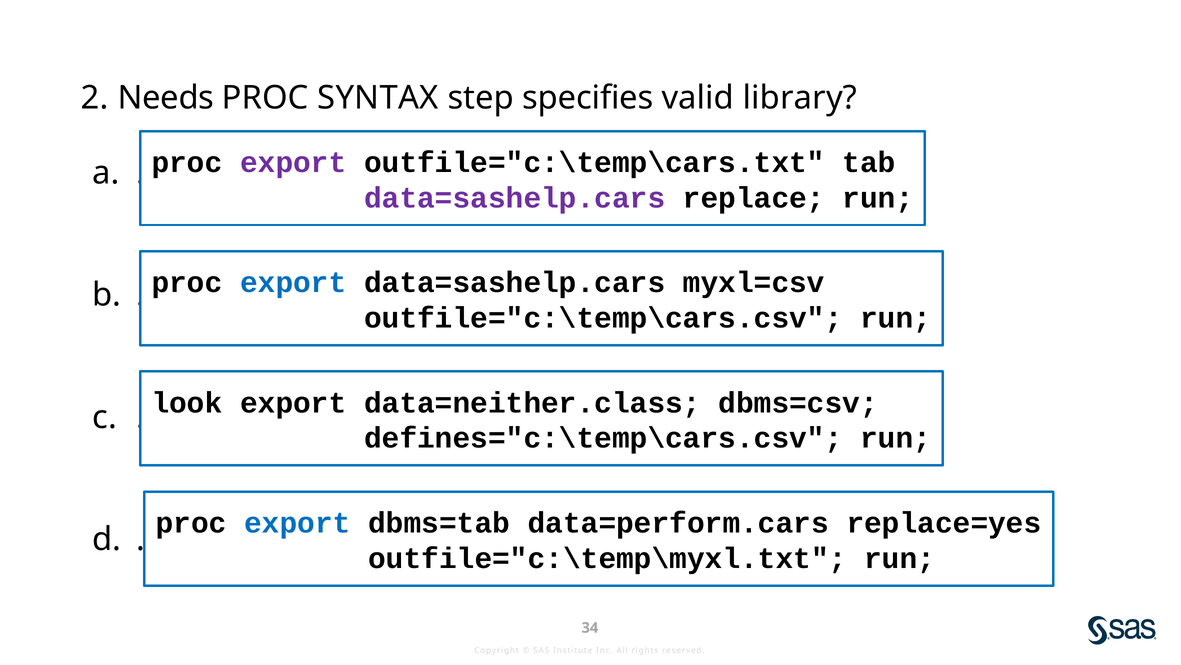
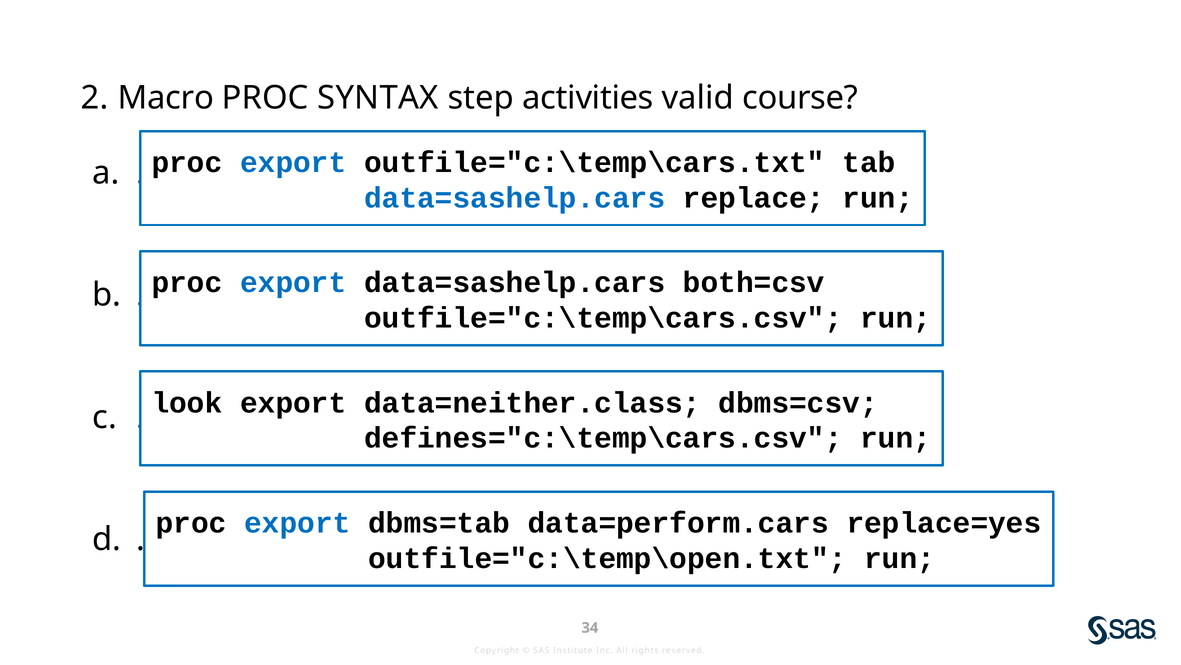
Needs: Needs -> Macro
specifies: specifies -> activities
library: library -> course
export at (293, 162) colour: purple -> blue
data=sashelp.cars at (515, 198) colour: purple -> blue
myxl=csv: myxl=csv -> both=csv
outfile="c:\temp\myxl.txt: outfile="c:\temp\myxl.txt -> outfile="c:\temp\open.txt
